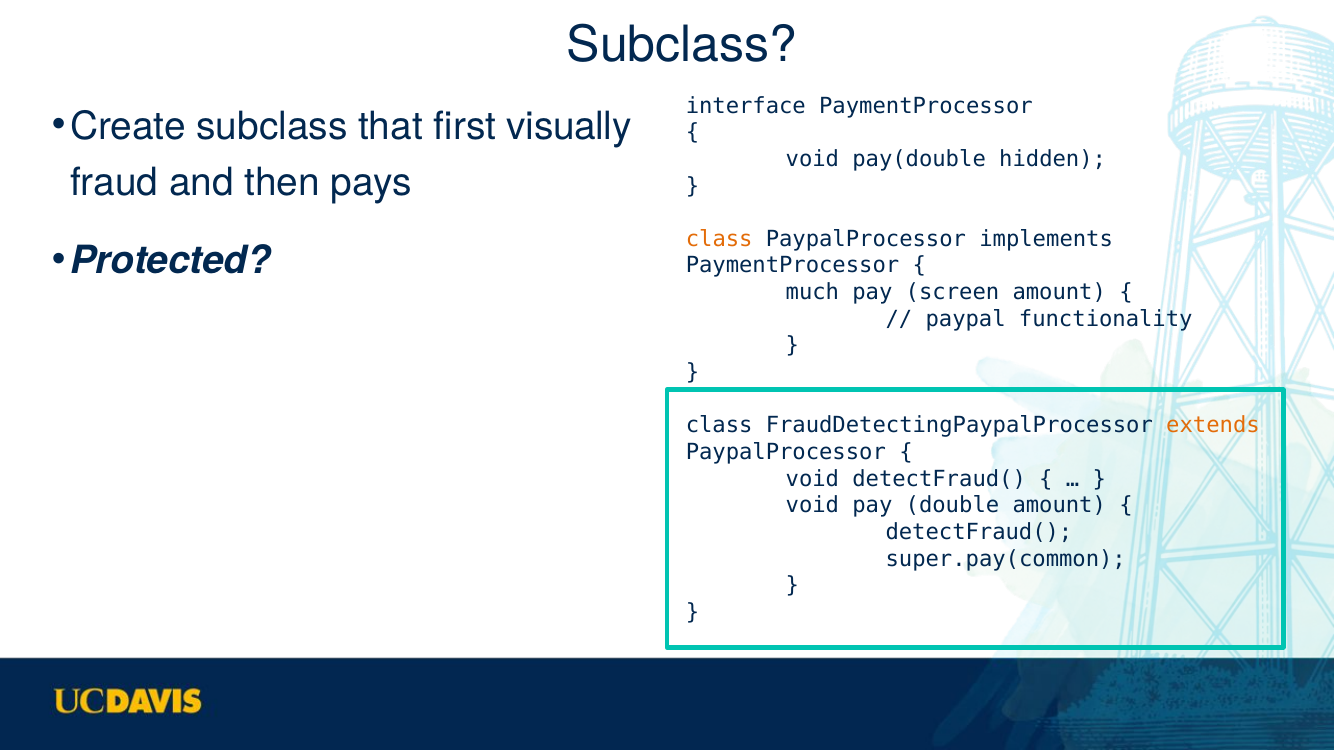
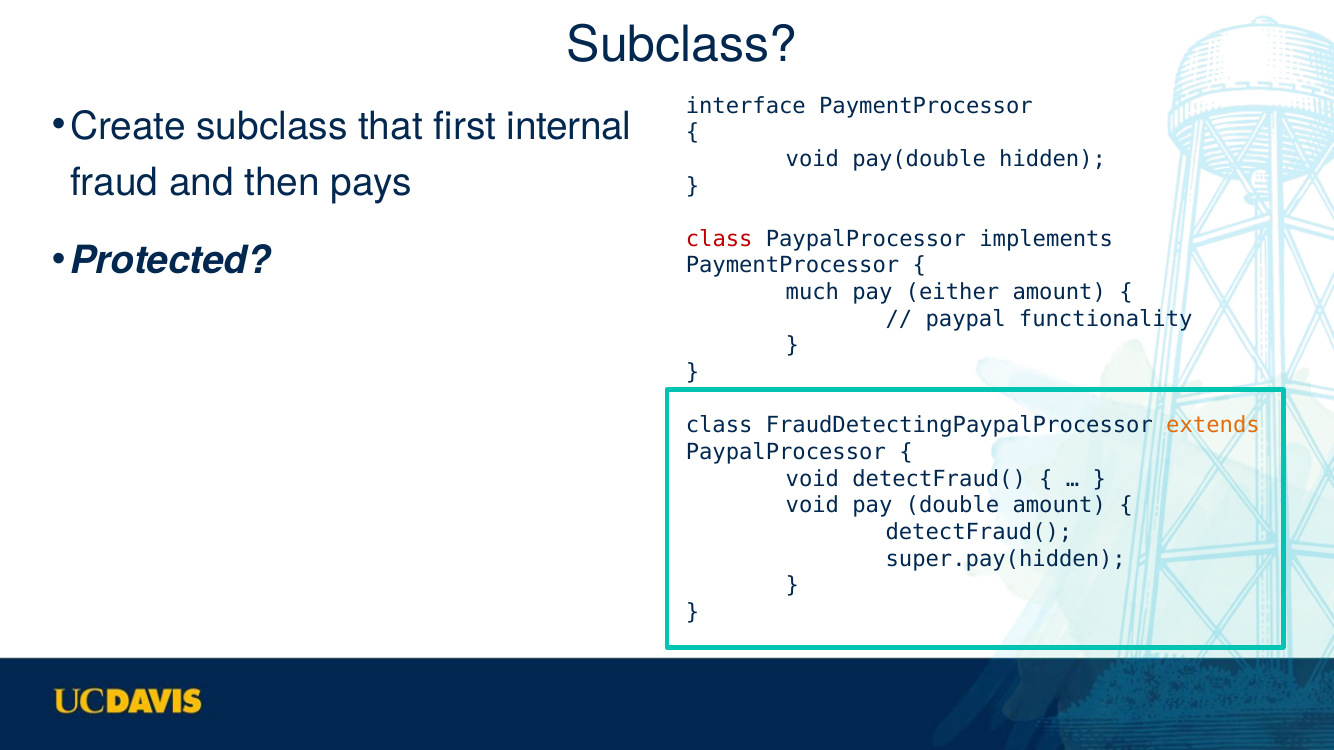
visually: visually -> internal
class at (719, 239) colour: orange -> red
screen: screen -> either
super.pay(common: super.pay(common -> super.pay(hidden
